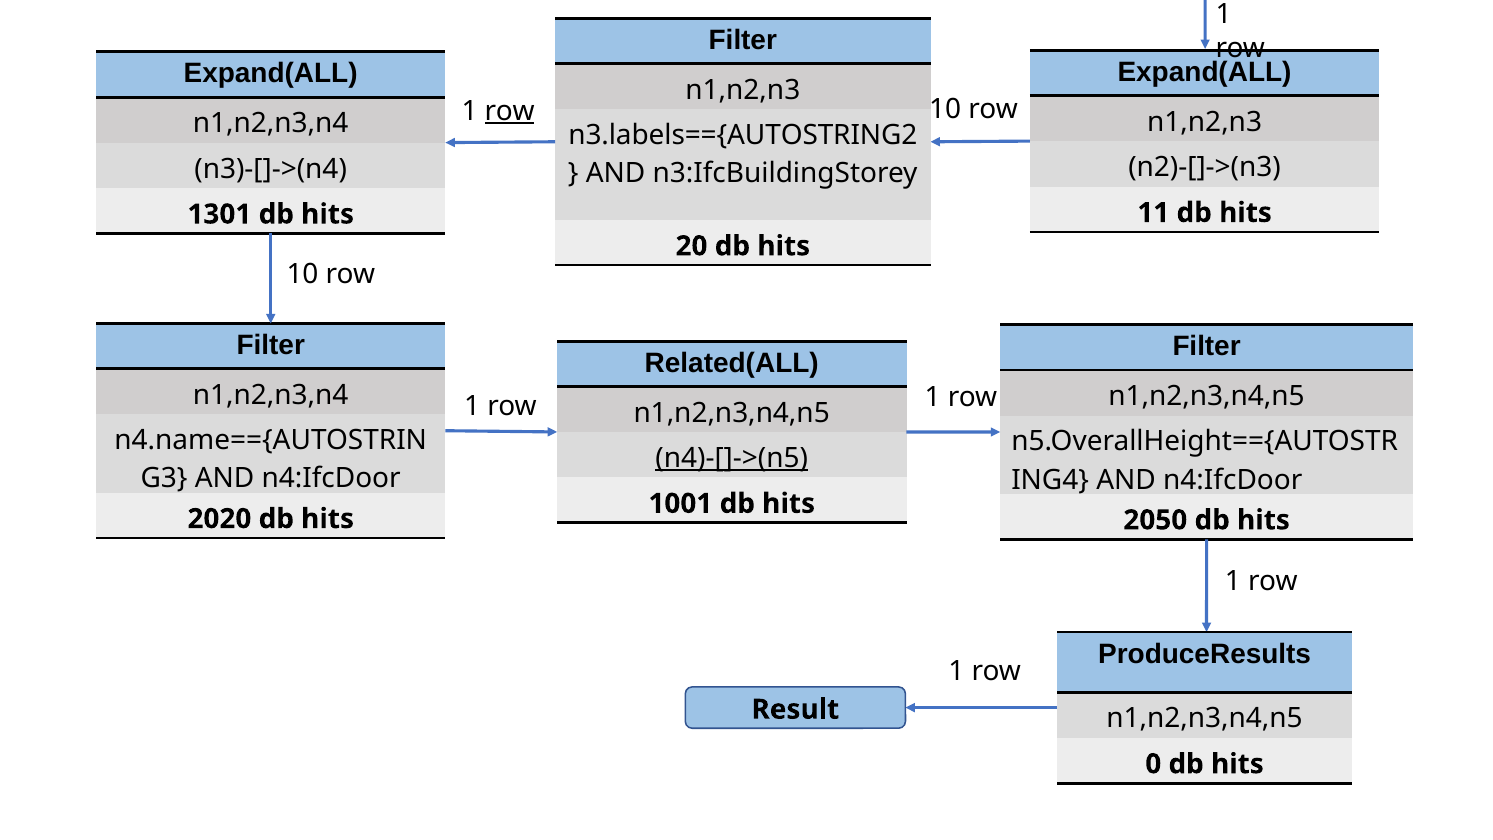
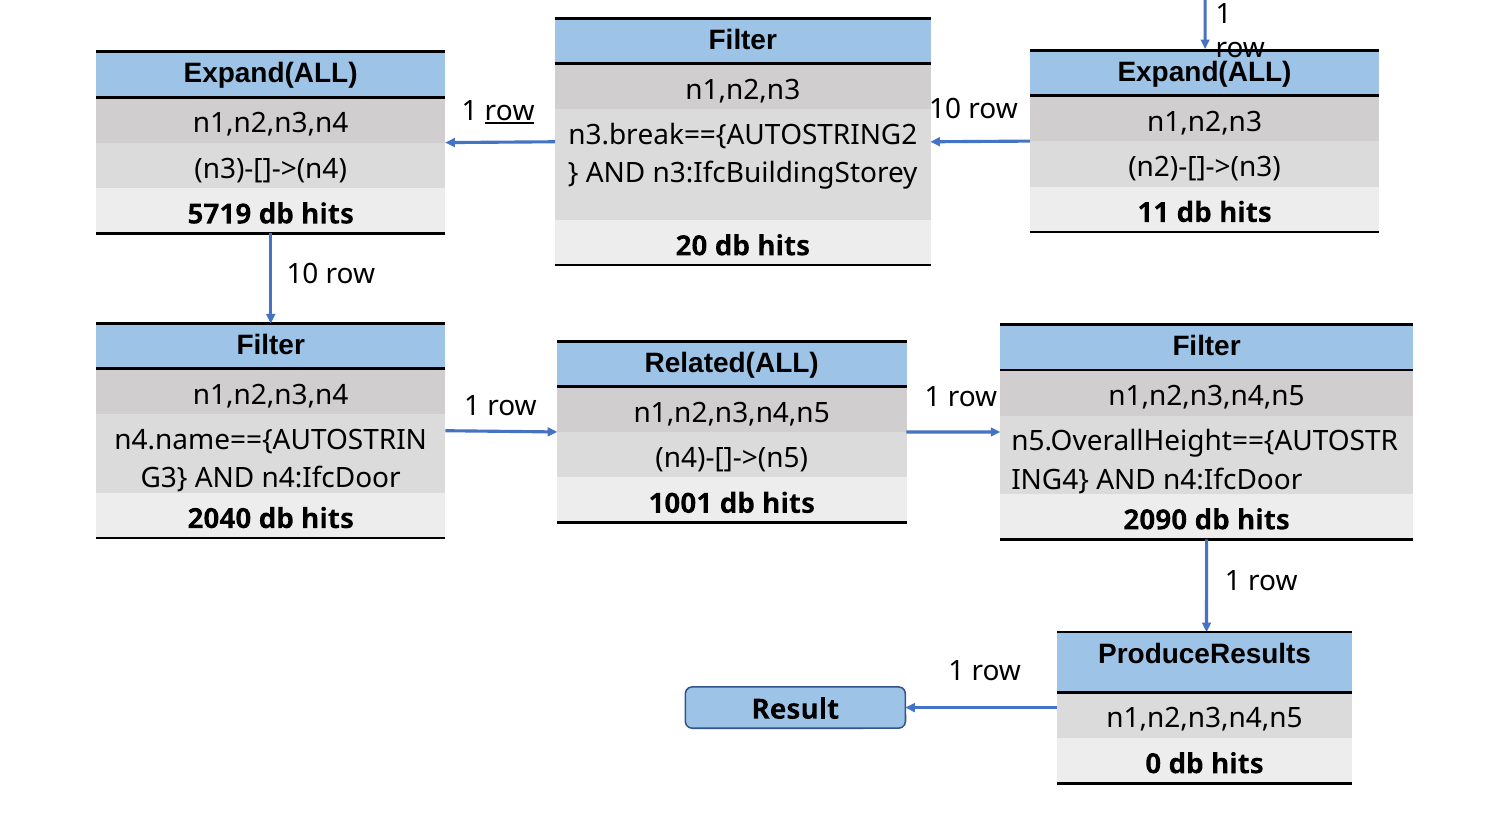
n3.labels=={AUTOSTRING2: n3.labels=={AUTOSTRING2 -> n3.break=={AUTOSTRING2
1301: 1301 -> 5719
n4)-[]->(n5 underline: present -> none
2020: 2020 -> 2040
2050: 2050 -> 2090
